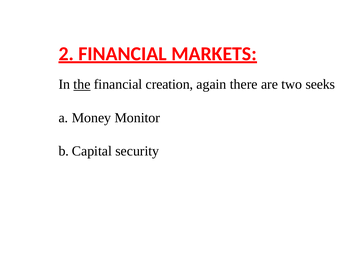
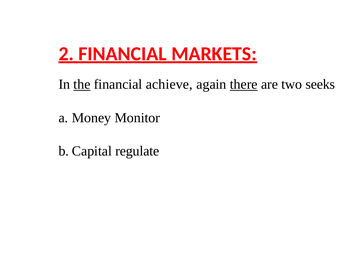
creation: creation -> achieve
there underline: none -> present
security: security -> regulate
